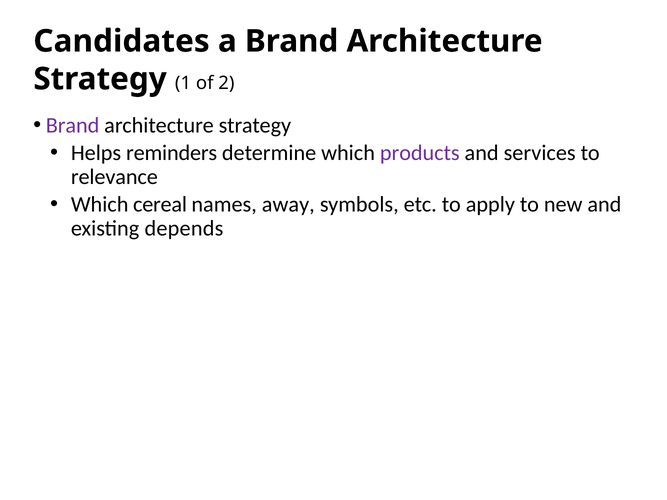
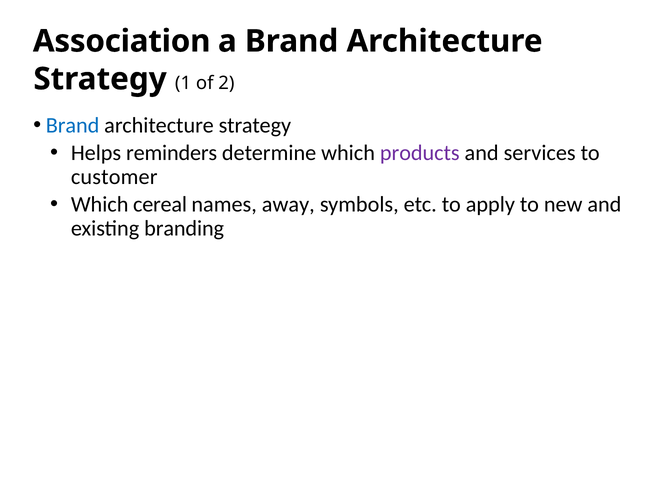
Candidates: Candidates -> Association
Brand at (73, 125) colour: purple -> blue
relevance: relevance -> customer
depends: depends -> branding
